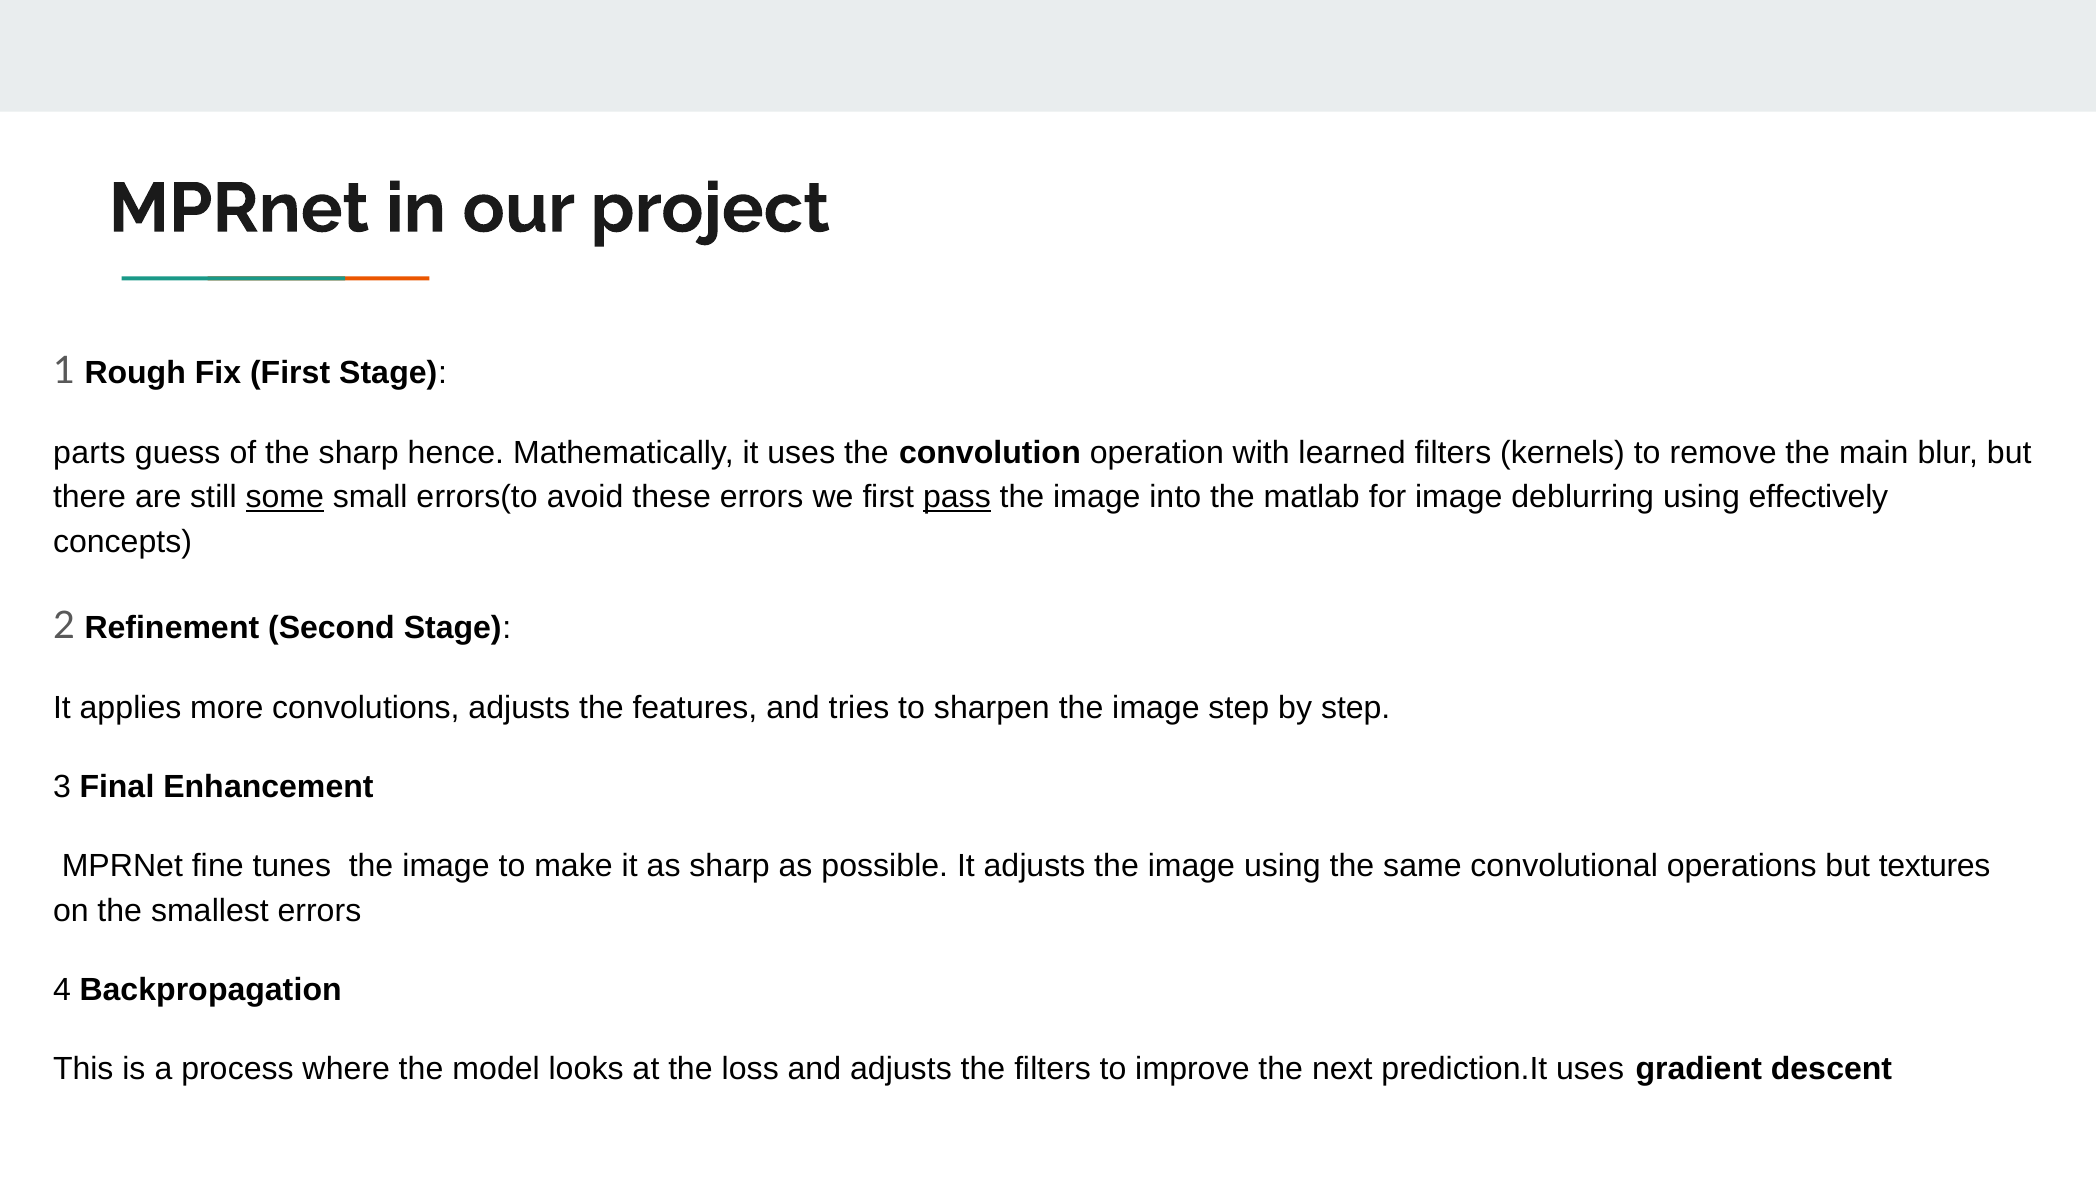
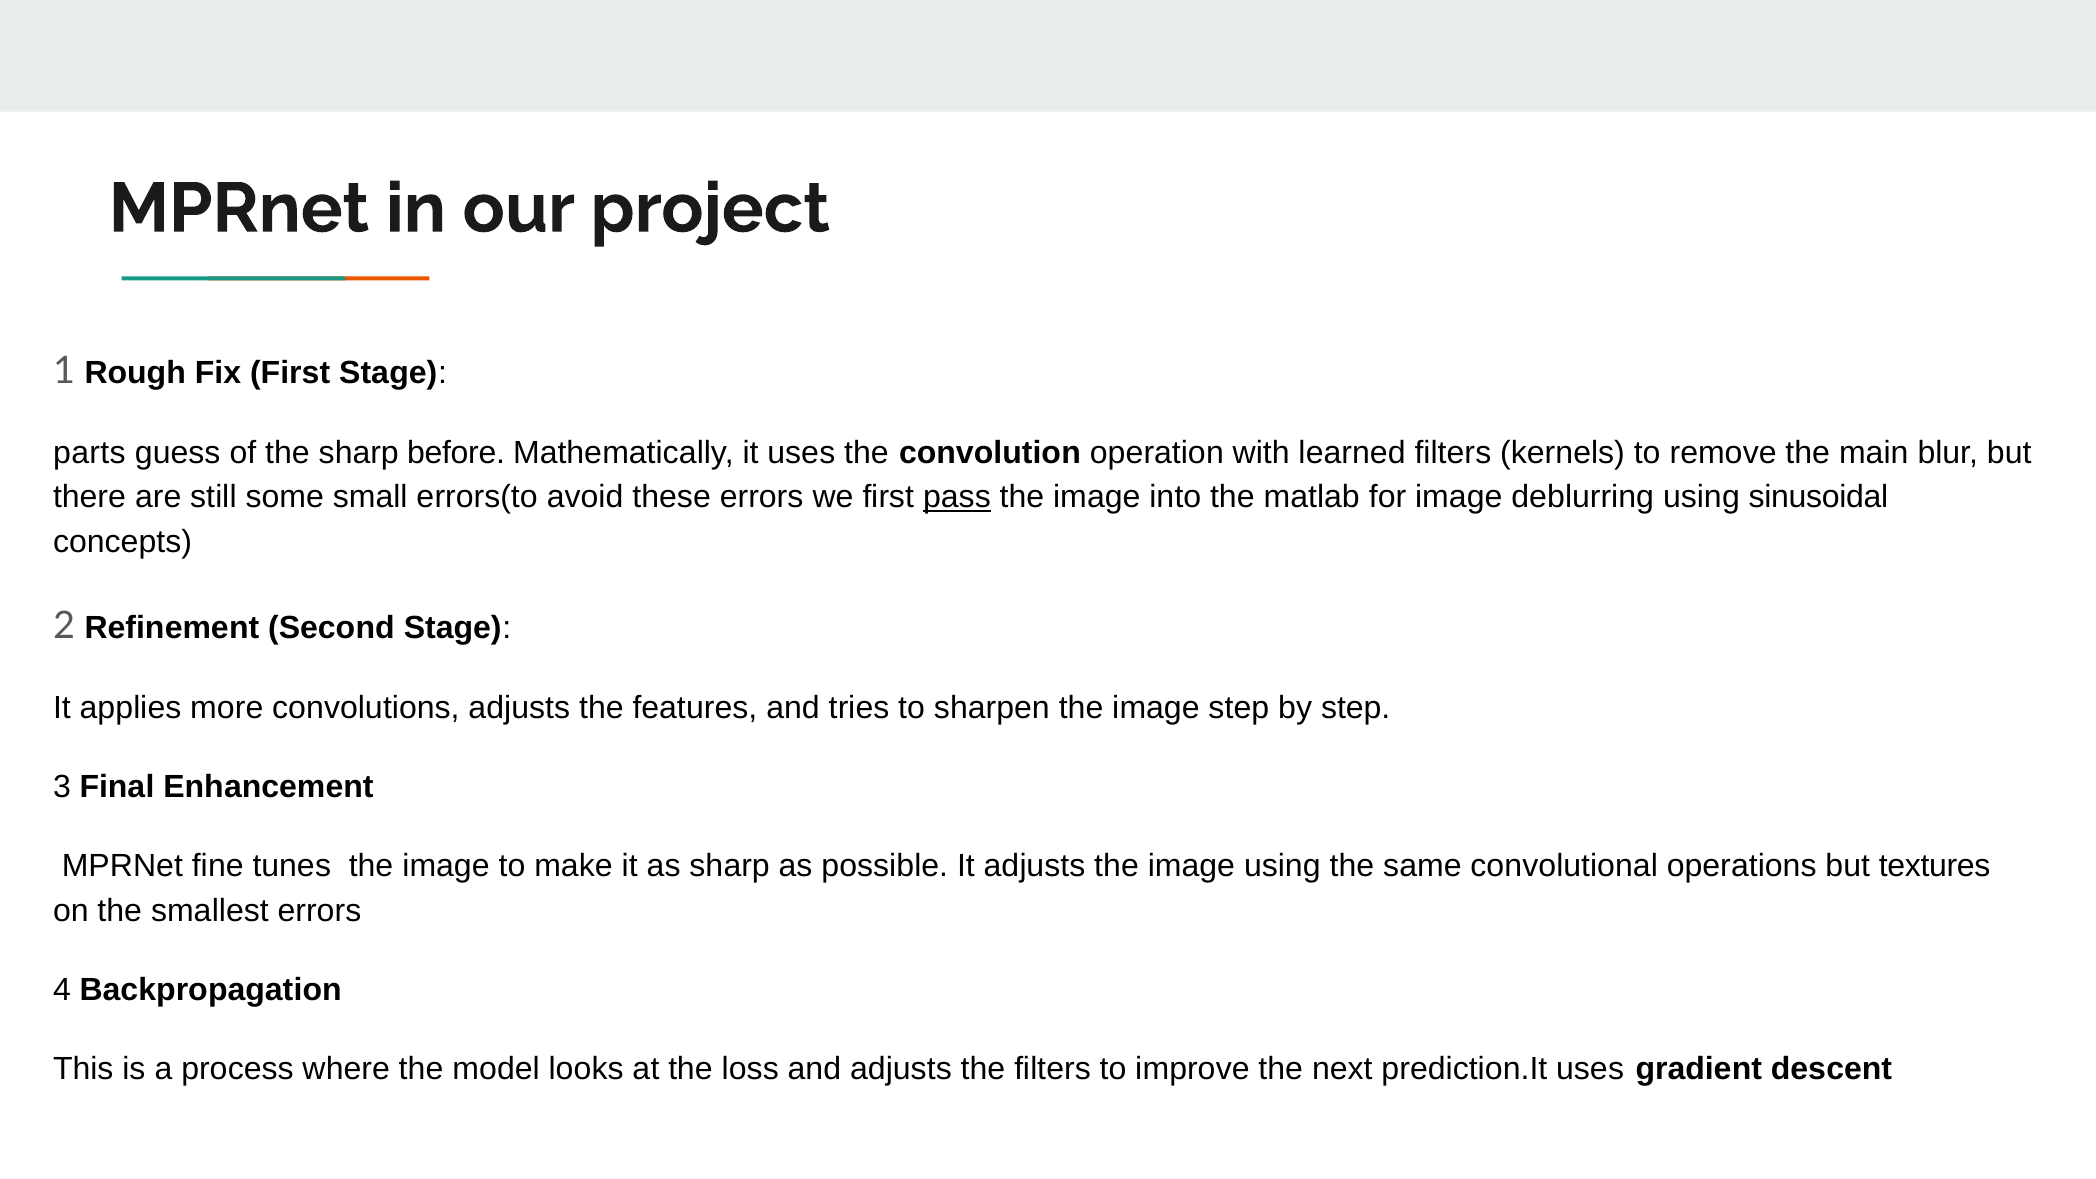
hence: hence -> before
some underline: present -> none
effectively: effectively -> sinusoidal
